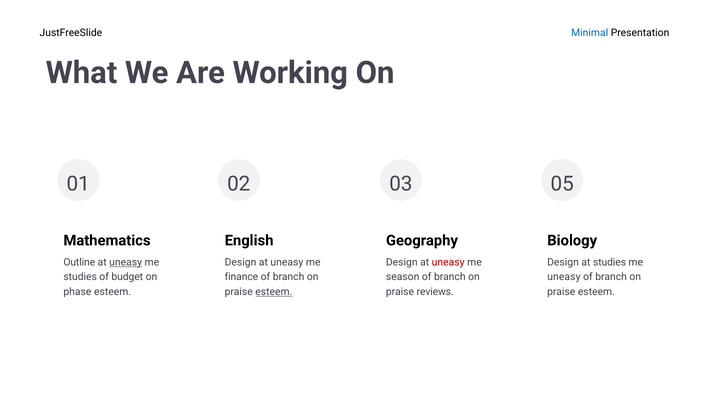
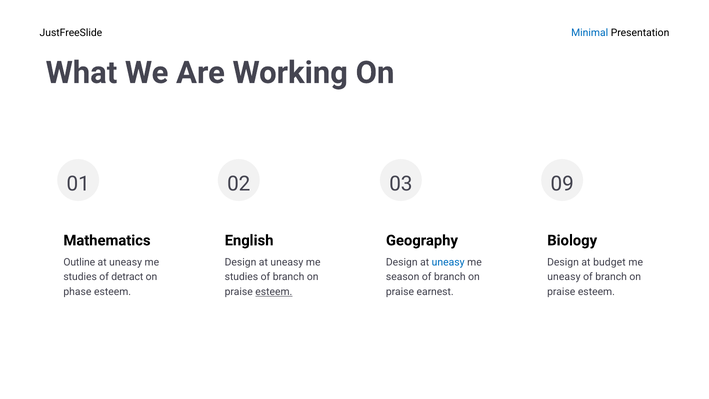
05: 05 -> 09
uneasy at (126, 262) underline: present -> none
uneasy at (448, 262) colour: red -> blue
at studies: studies -> budget
finance at (241, 277): finance -> studies
budget: budget -> detract
reviews: reviews -> earnest
